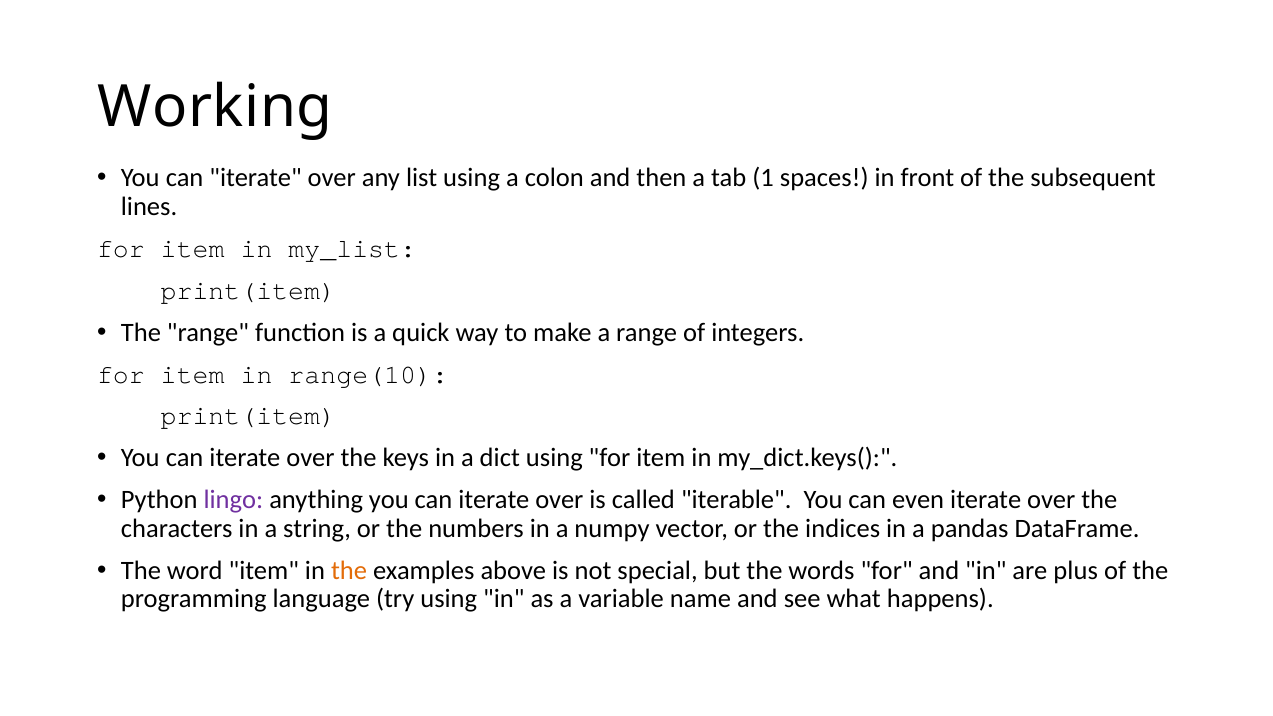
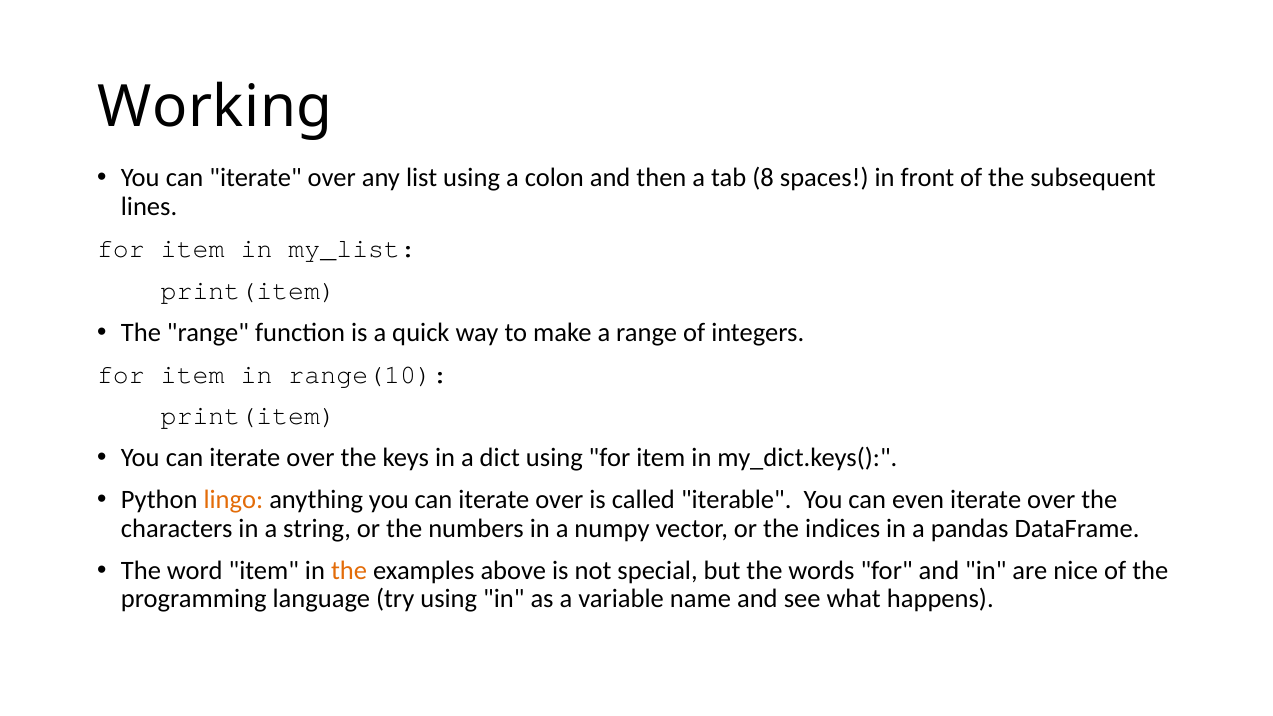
1: 1 -> 8
lingo colour: purple -> orange
plus: plus -> nice
